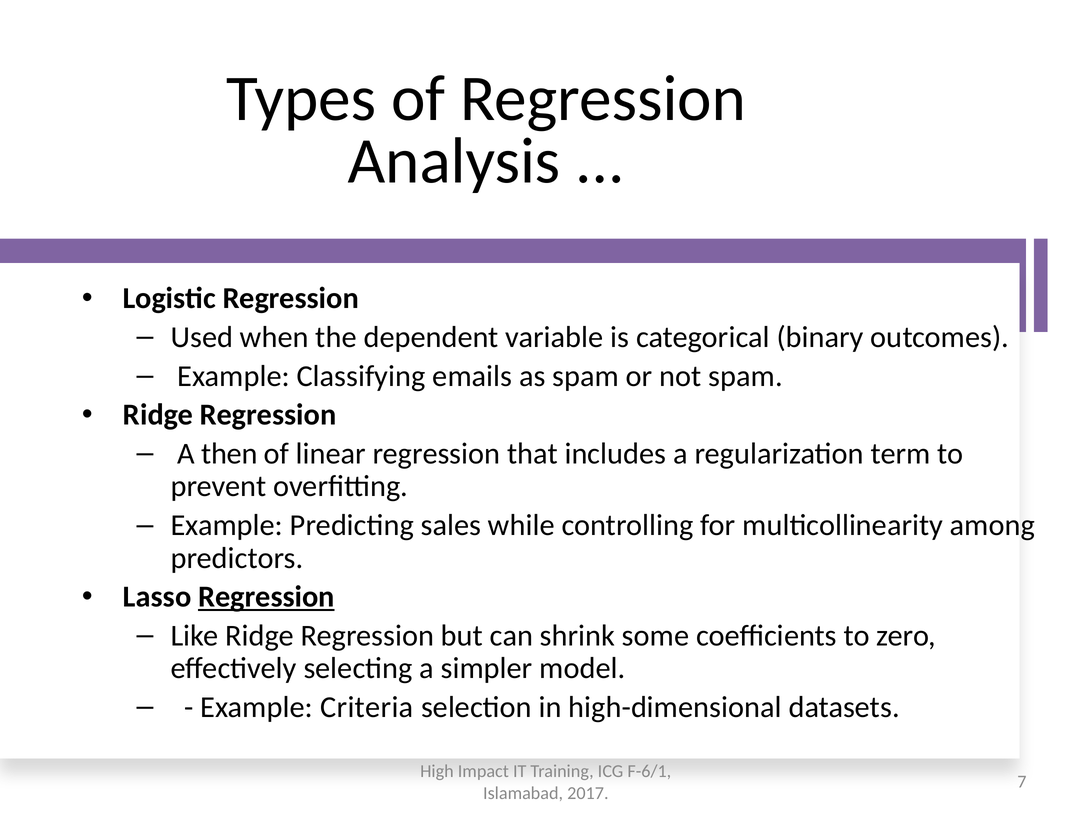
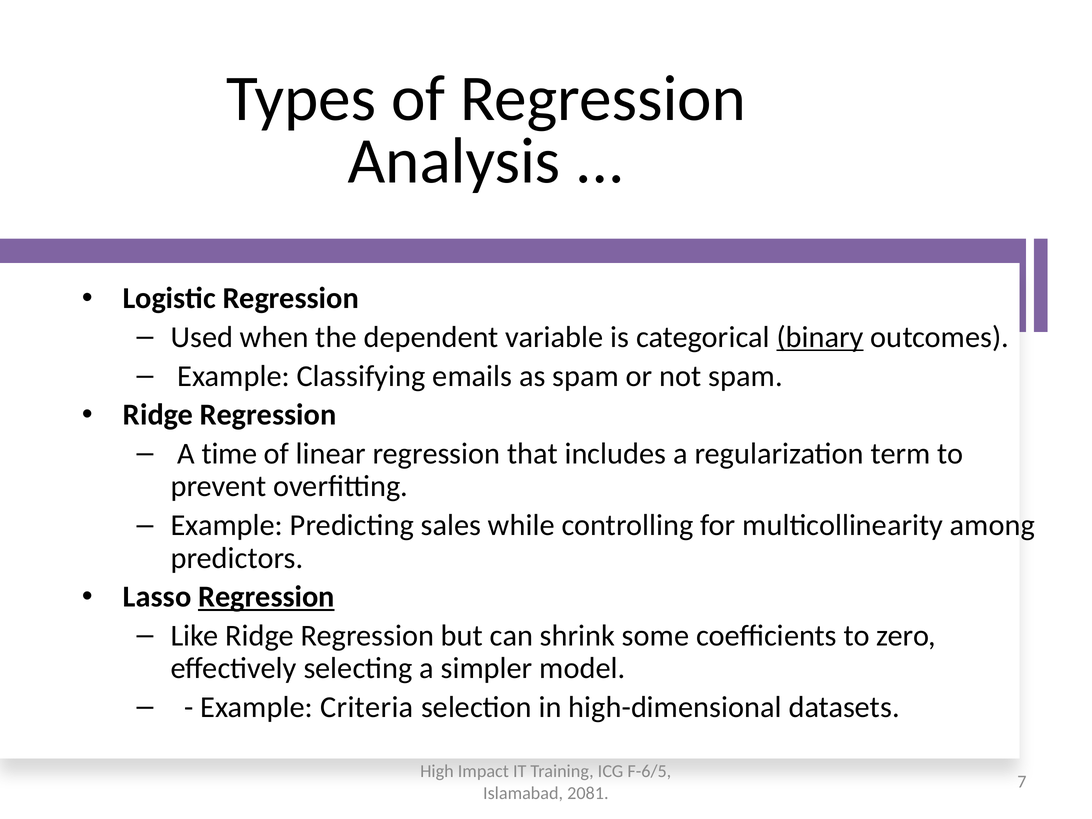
binary underline: none -> present
then: then -> time
F-6/1: F-6/1 -> F-6/5
2017: 2017 -> 2081
